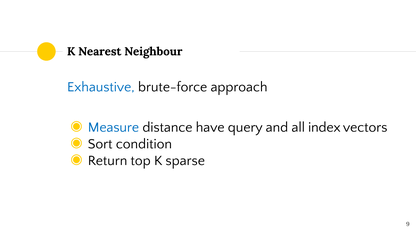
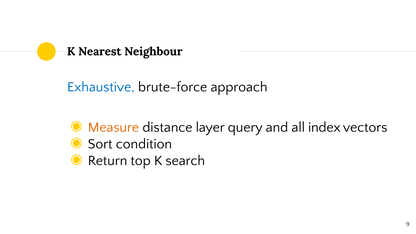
Measure colour: blue -> orange
have: have -> layer
sparse: sparse -> search
